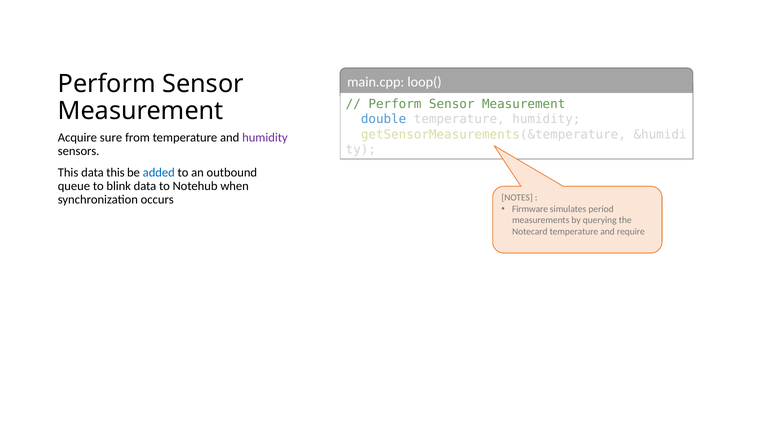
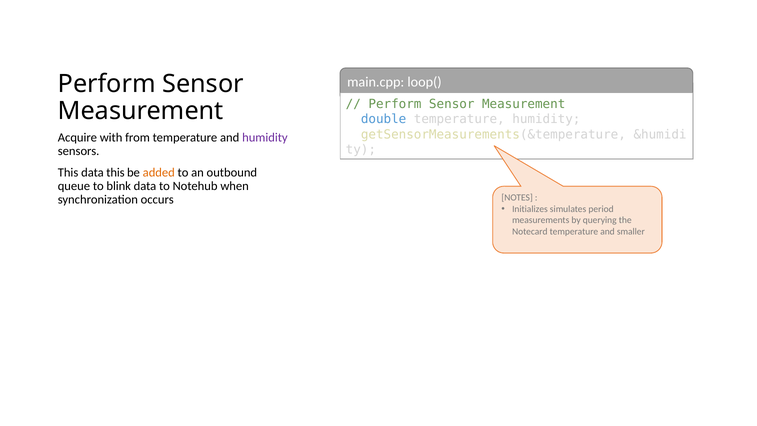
sure: sure -> with
added colour: blue -> orange
Firmware: Firmware -> Initializes
require: require -> smaller
